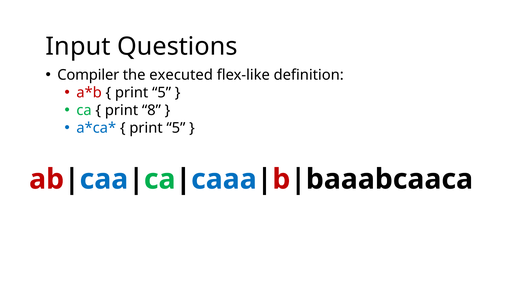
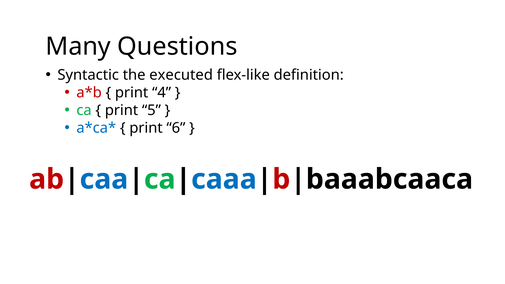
Input: Input -> Many
Compiler: Compiler -> Syntactic
5 at (162, 93): 5 -> 4
8: 8 -> 5
5 at (176, 128): 5 -> 6
